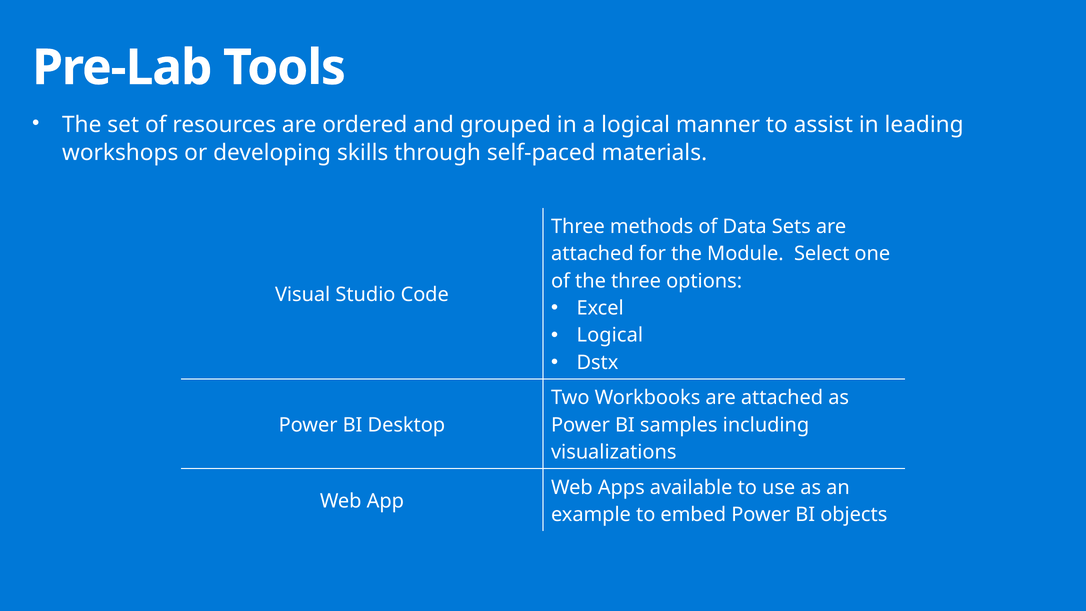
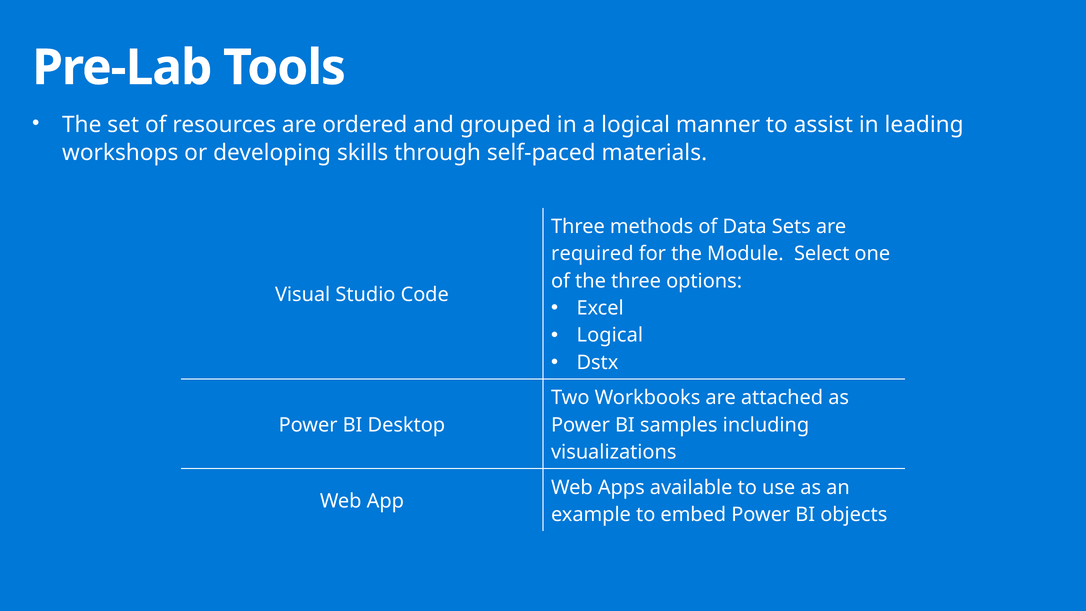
attached at (592, 254): attached -> required
